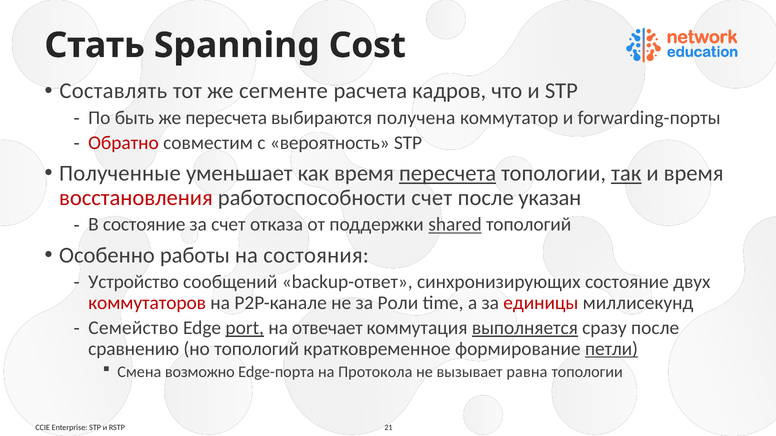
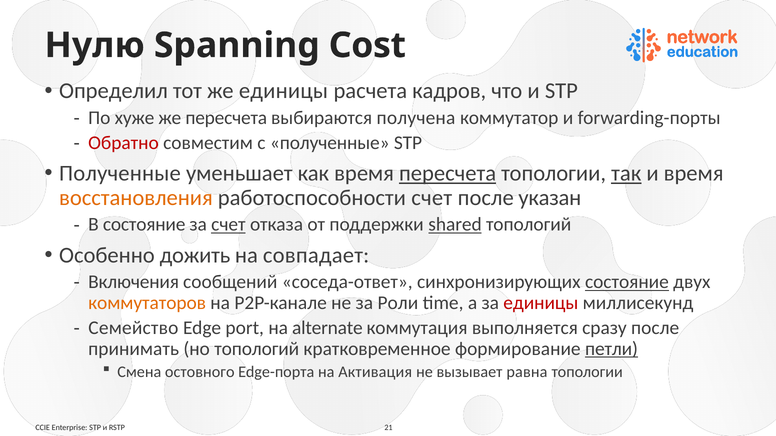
Стать: Стать -> Нулю
Составлять: Составлять -> Определил
же сегменте: сегменте -> единицы
быть: быть -> хуже
с вероятность: вероятность -> полученные
восстановления colour: red -> orange
счет at (228, 225) underline: none -> present
работы: работы -> дожить
состояния: состояния -> совпадает
Устройство: Устройство -> Включения
backup-ответ: backup-ответ -> соседа-ответ
состояние at (627, 282) underline: none -> present
коммутаторов colour: red -> orange
port underline: present -> none
отвечает: отвечает -> alternate
выполняется underline: present -> none
сравнению: сравнению -> принимать
возможно: возможно -> остовного
Протокола: Протокола -> Активация
